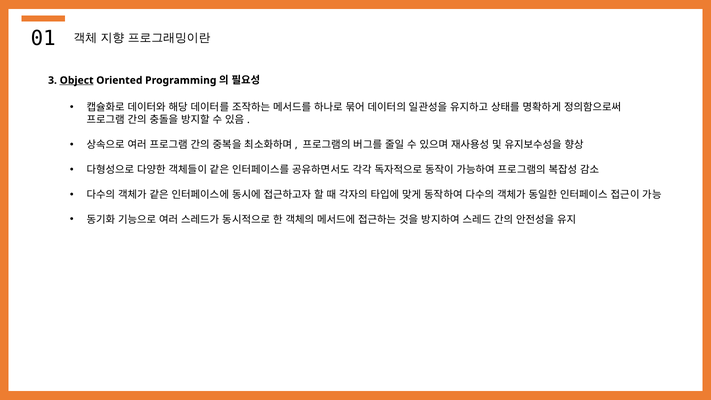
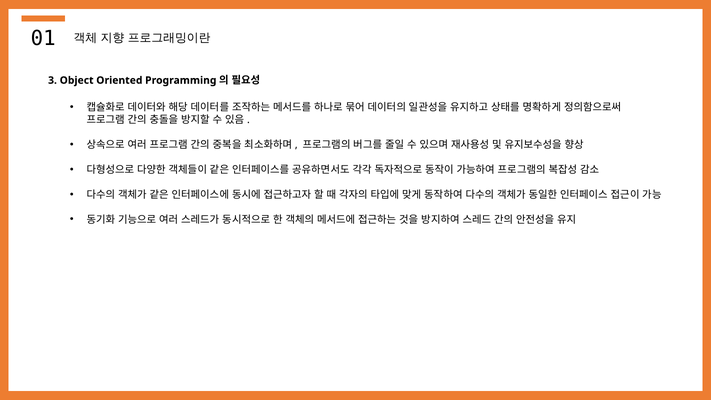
Object underline: present -> none
